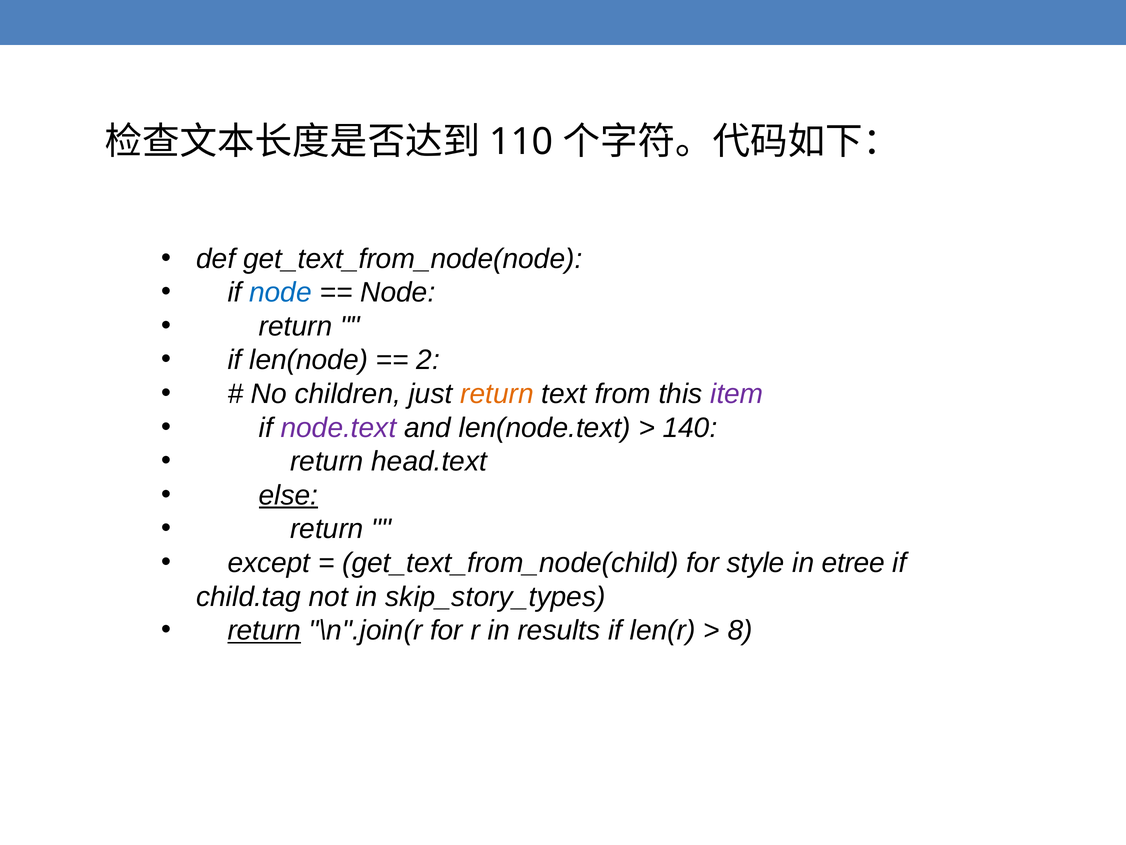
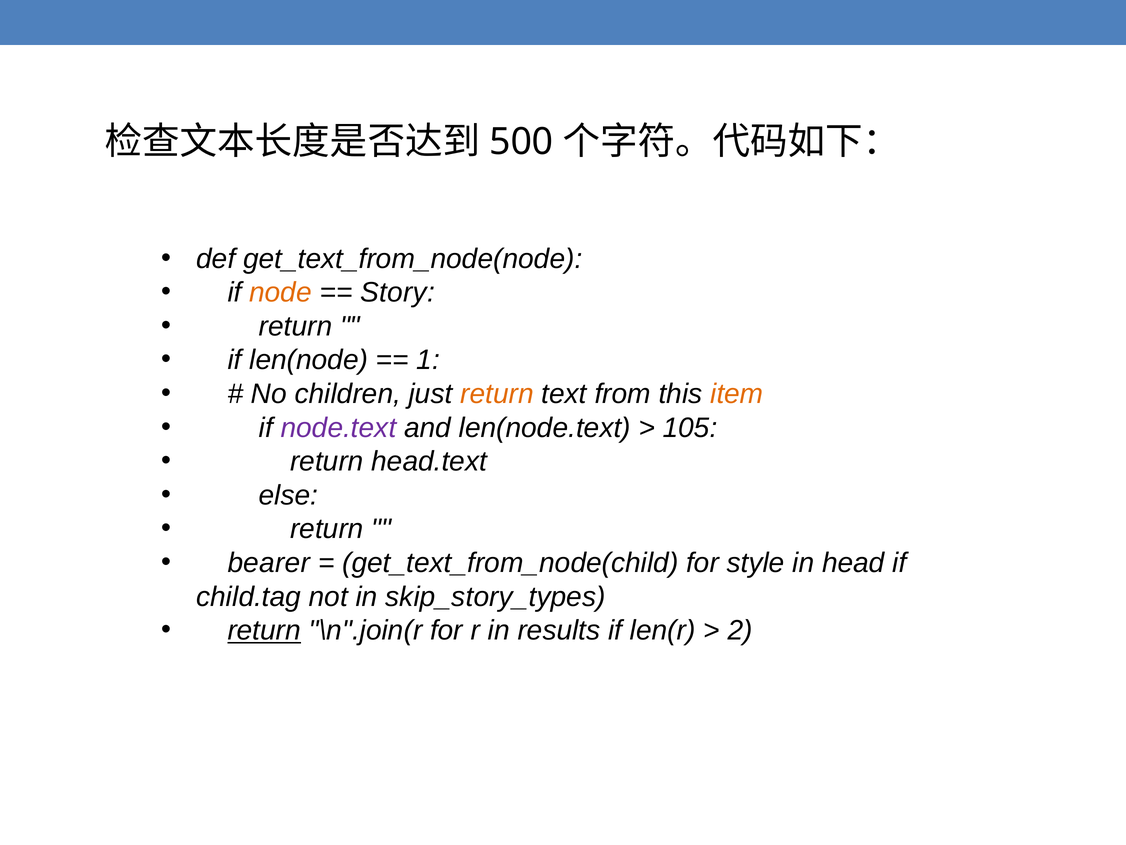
110: 110 -> 500
node at (280, 292) colour: blue -> orange
Node at (398, 292): Node -> Story
2: 2 -> 1
item colour: purple -> orange
140: 140 -> 105
else underline: present -> none
except: except -> bearer
etree: etree -> head
8: 8 -> 2
